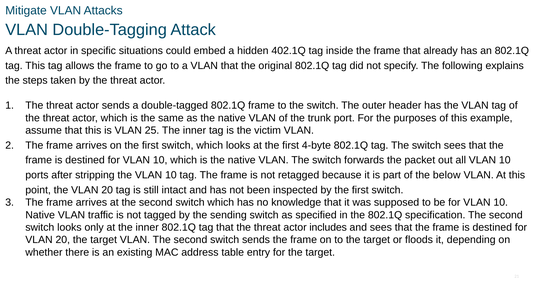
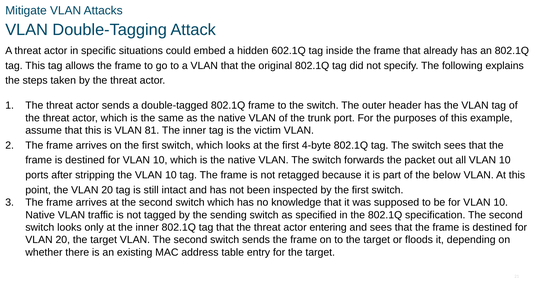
402.1Q: 402.1Q -> 602.1Q
25: 25 -> 81
includes: includes -> entering
